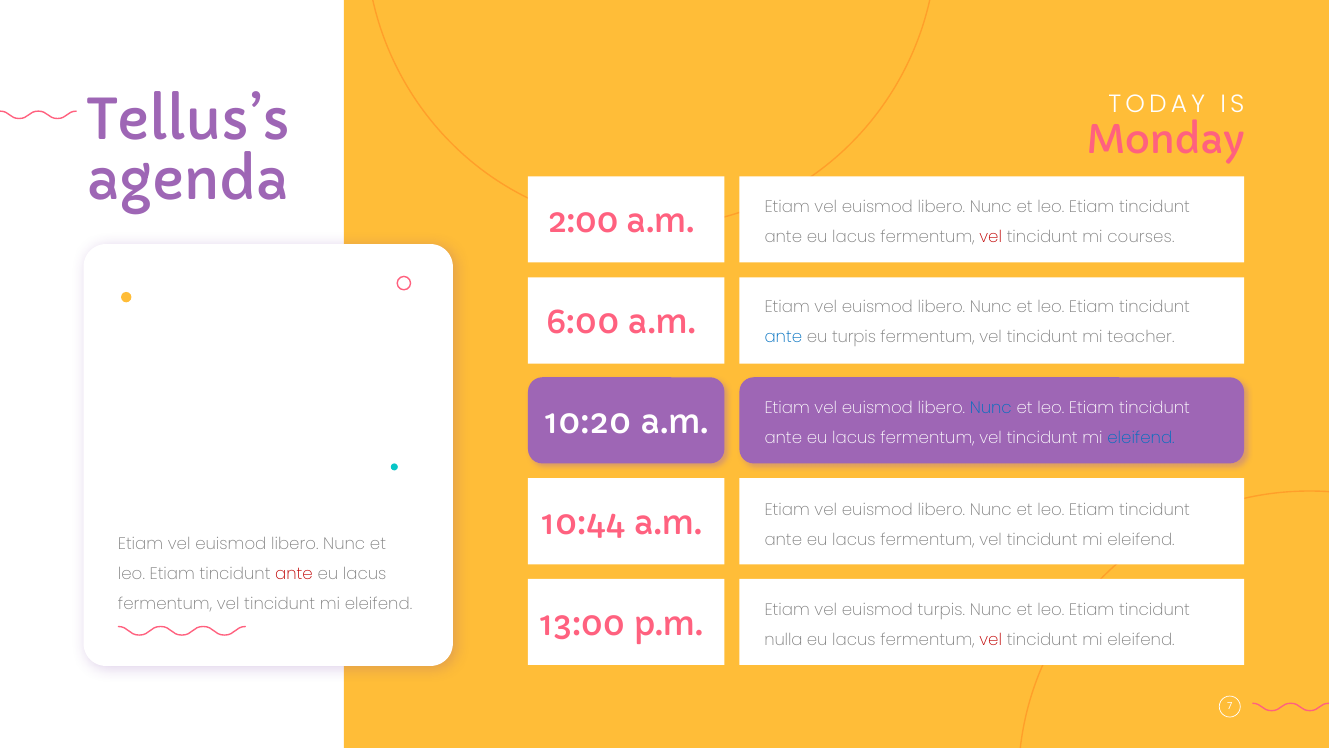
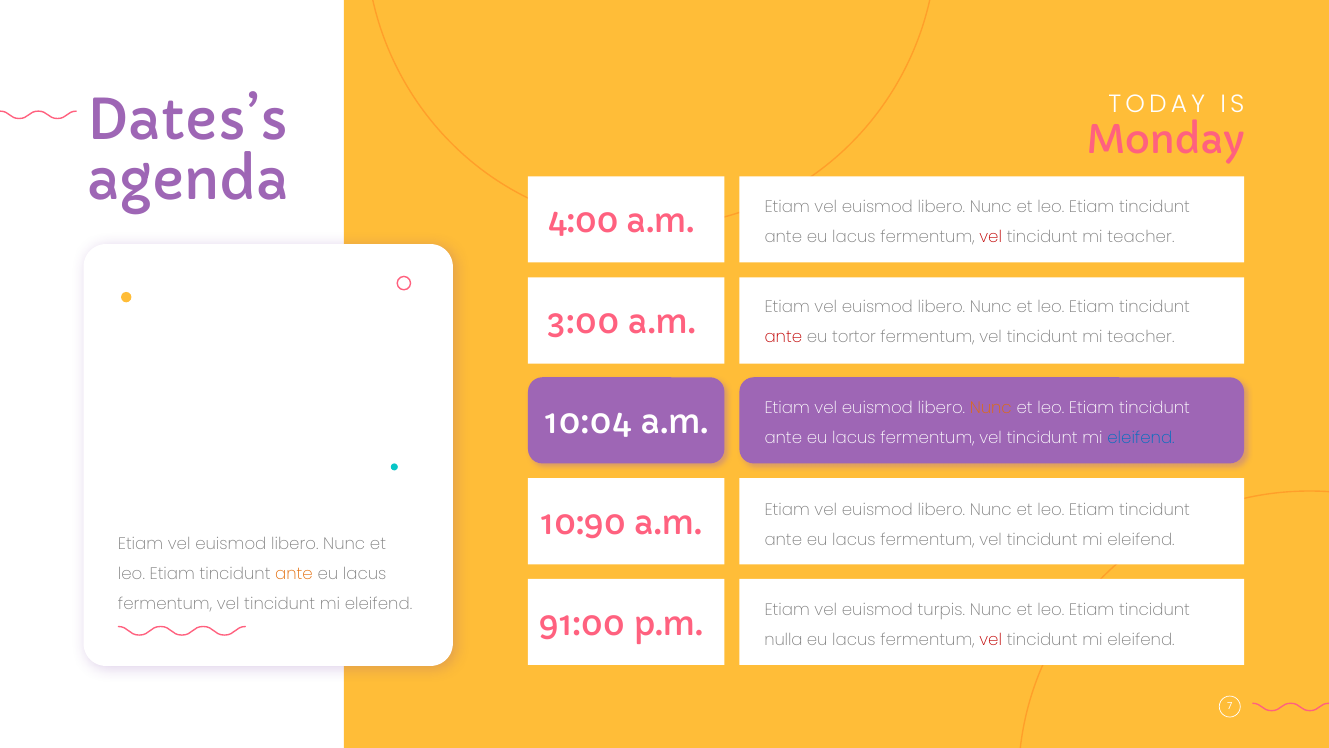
Tellus’s: Tellus’s -> Dates’s
2:00: 2:00 -> 4:00
courses at (1141, 237): courses -> teacher
6:00: 6:00 -> 3:00
ante at (783, 337) colour: blue -> red
eu turpis: turpis -> tortor
Nunc at (991, 408) colour: blue -> orange
10:20: 10:20 -> 10:04
10:44: 10:44 -> 10:90
ante at (294, 574) colour: red -> orange
13:00: 13:00 -> 91:00
